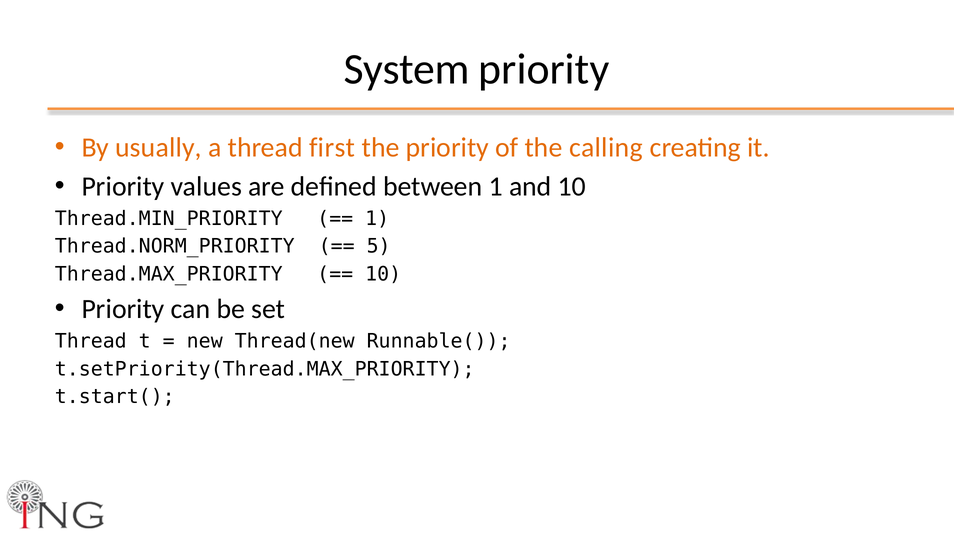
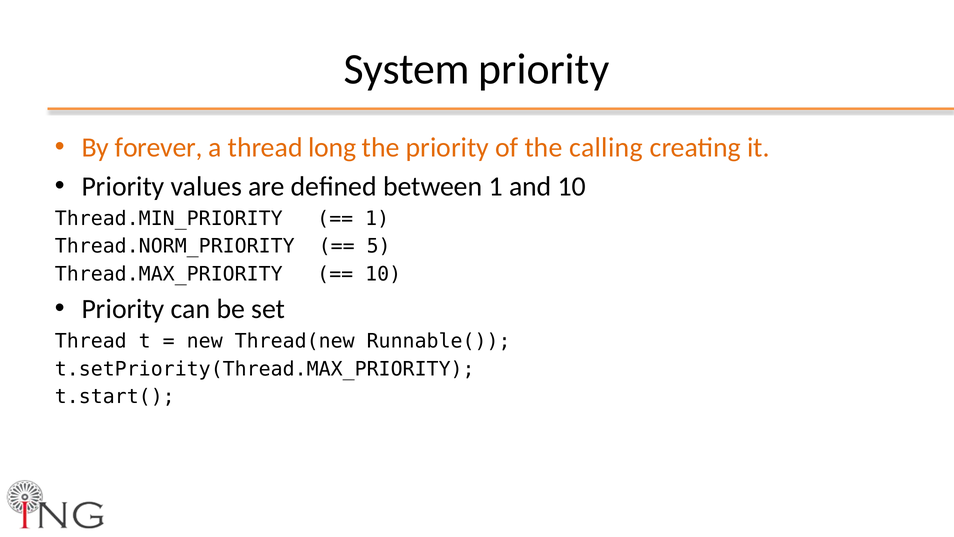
usually: usually -> forever
first: first -> long
